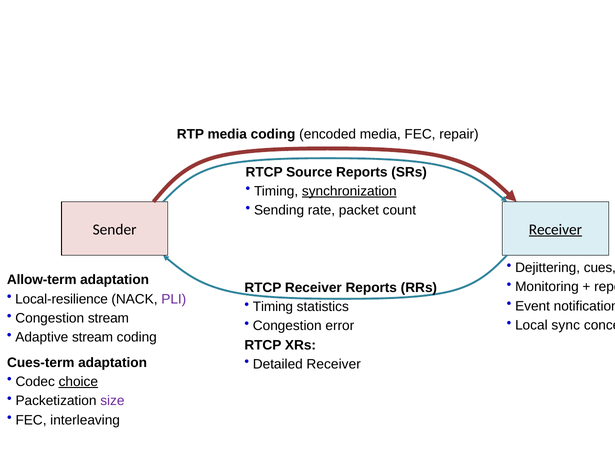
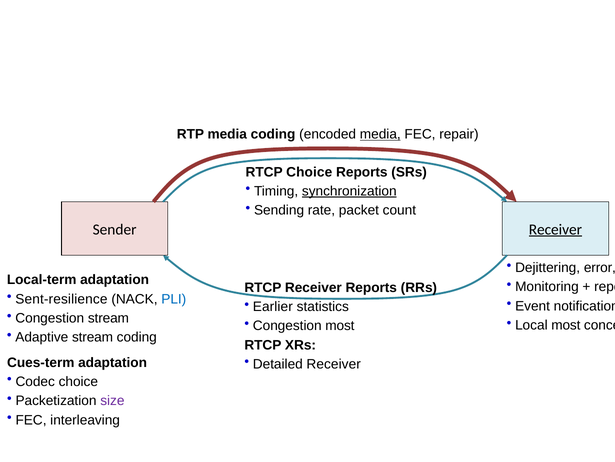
media at (380, 134) underline: none -> present
RTCP Source: Source -> Choice
cues: cues -> error
Allow-term: Allow-term -> Local-term
Local-resilience: Local-resilience -> Sent-resilience
PLI colour: purple -> blue
Timing at (273, 306): Timing -> Earlier
Local sync: sync -> most
Congestion error: error -> most
choice at (78, 381) underline: present -> none
